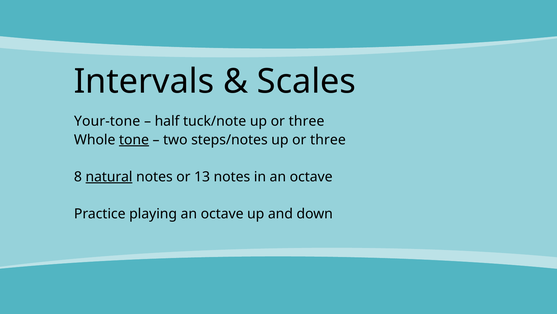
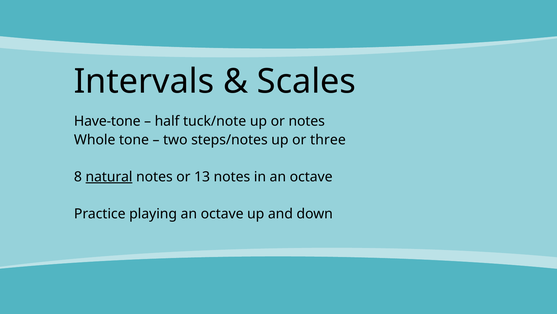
Your-tone: Your-tone -> Have-tone
three at (307, 121): three -> notes
tone underline: present -> none
